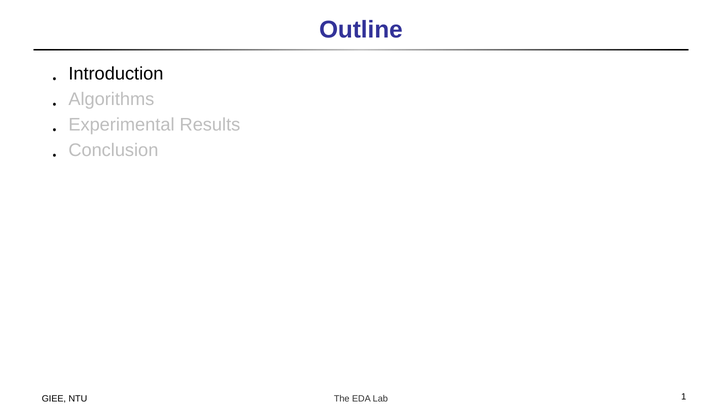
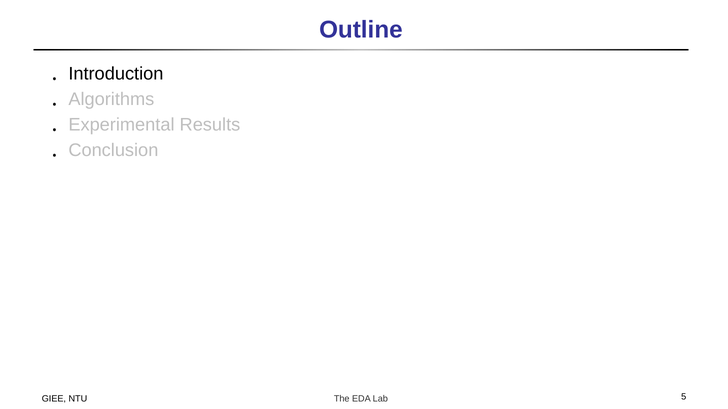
1: 1 -> 5
